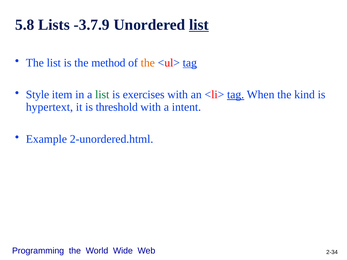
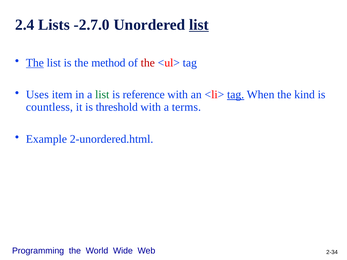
5.8: 5.8 -> 2.4
-3.7.9: -3.7.9 -> -2.7.0
The at (35, 63) underline: none -> present
the at (148, 63) colour: orange -> red
tag at (190, 63) underline: present -> none
Style: Style -> Uses
exercises: exercises -> reference
hypertext: hypertext -> countless
intent: intent -> terms
